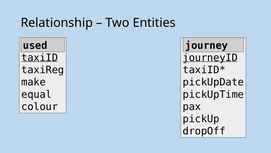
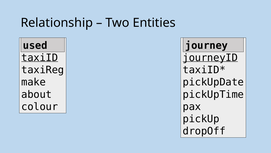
equal: equal -> about
